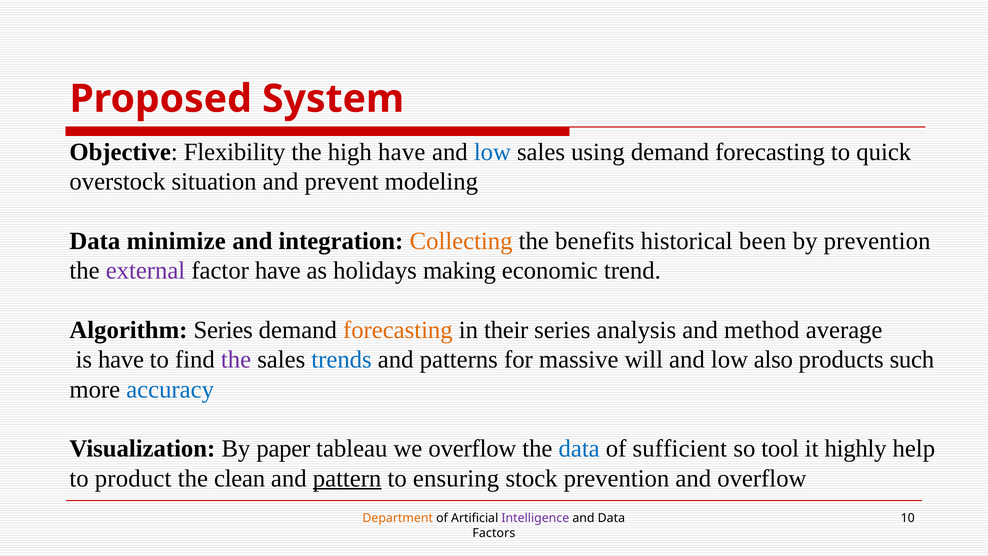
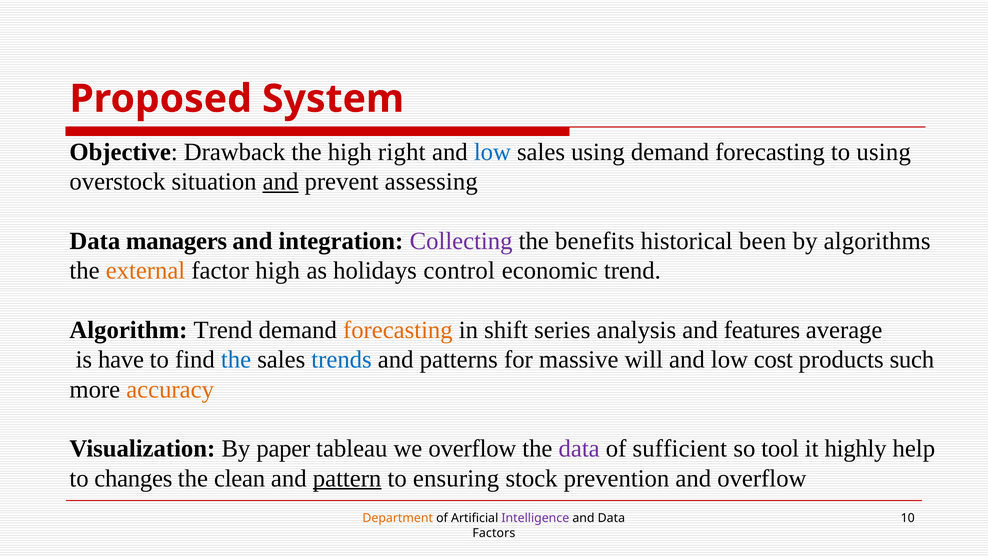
Flexibility: Flexibility -> Drawback
high have: have -> right
to quick: quick -> using
and at (281, 182) underline: none -> present
modeling: modeling -> assessing
minimize: minimize -> managers
Collecting colour: orange -> purple
by prevention: prevention -> algorithms
external colour: purple -> orange
factor have: have -> high
making: making -> control
Algorithm Series: Series -> Trend
their: their -> shift
method: method -> features
the at (236, 360) colour: purple -> blue
also: also -> cost
accuracy colour: blue -> orange
data at (579, 448) colour: blue -> purple
product: product -> changes
